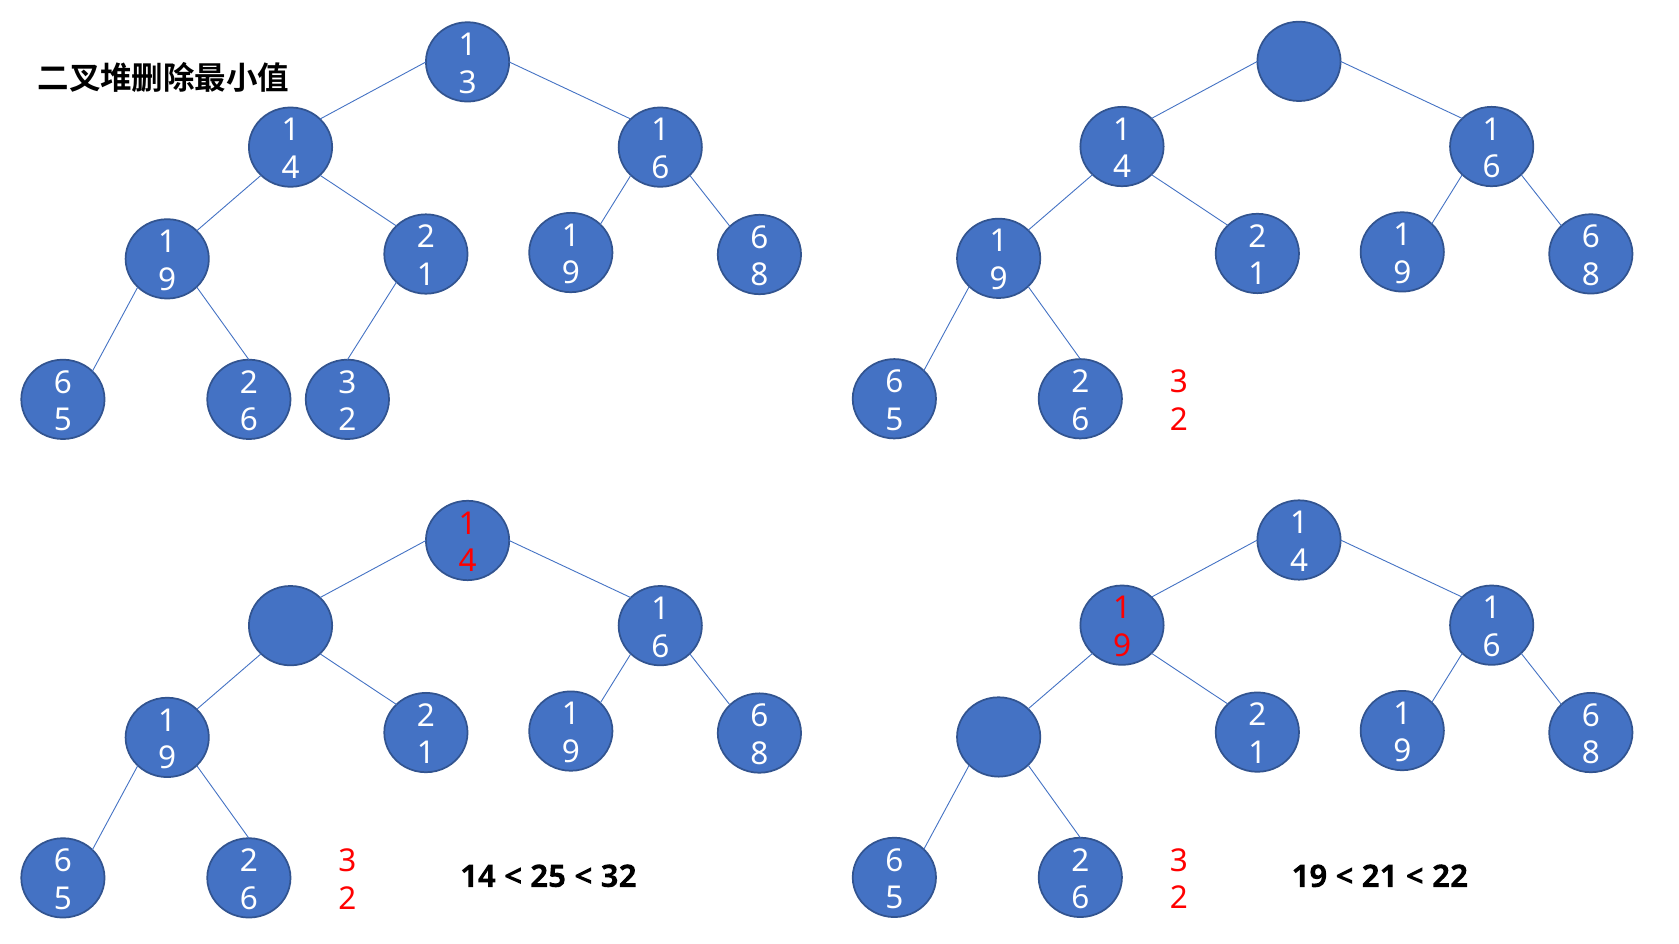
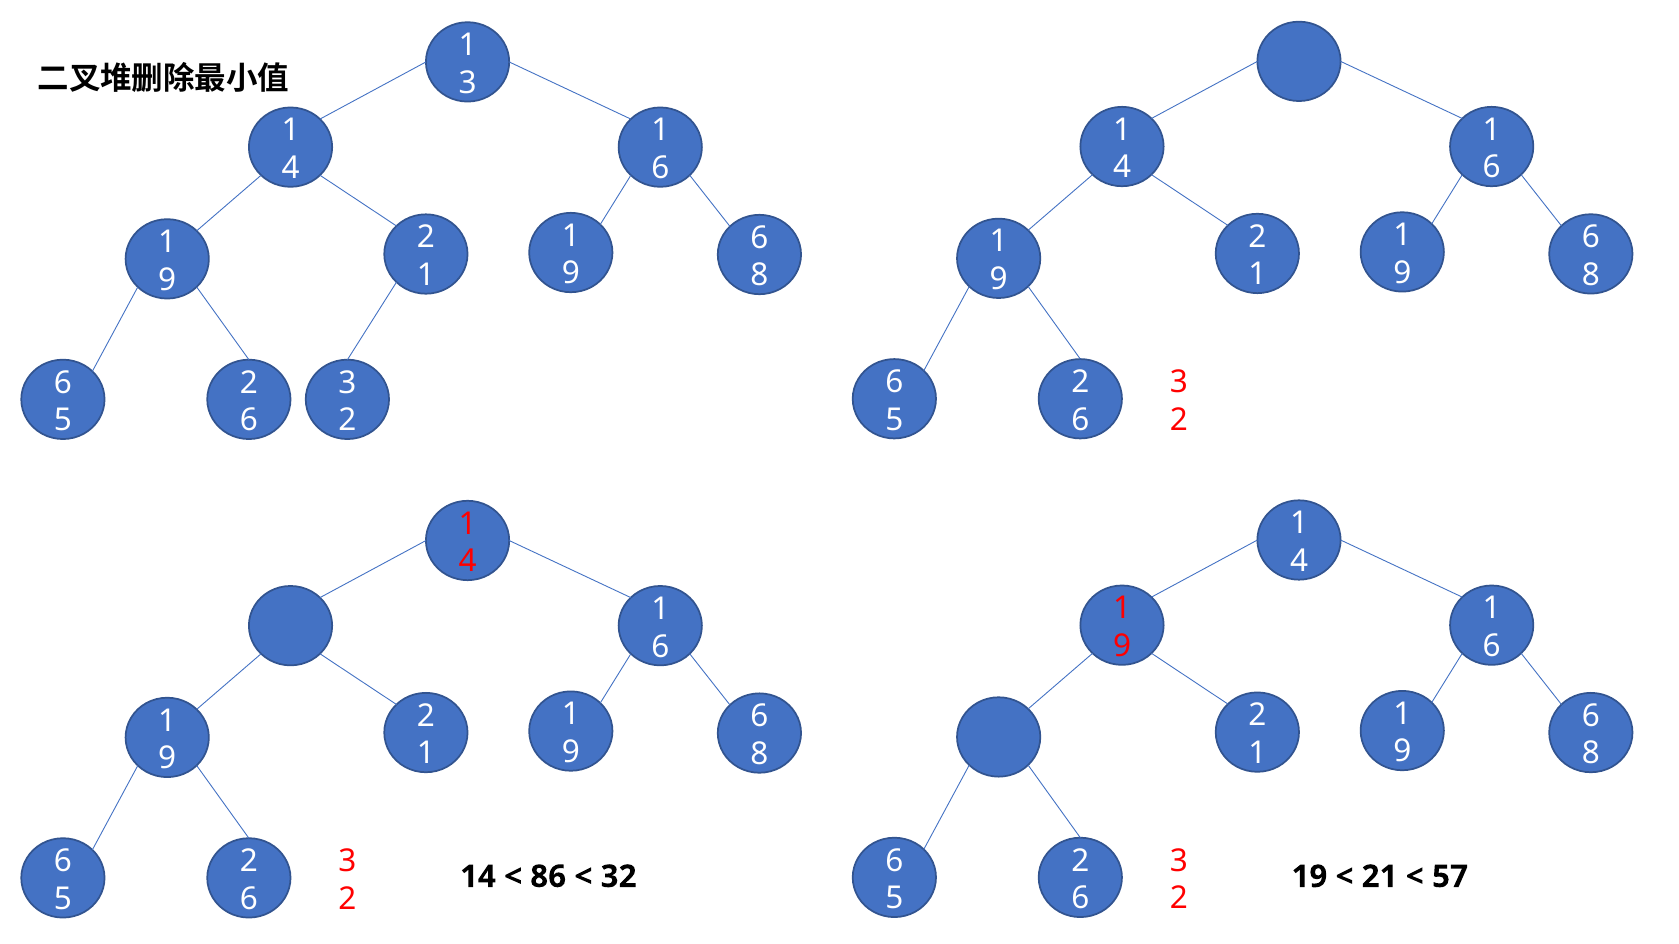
25: 25 -> 86
22: 22 -> 57
